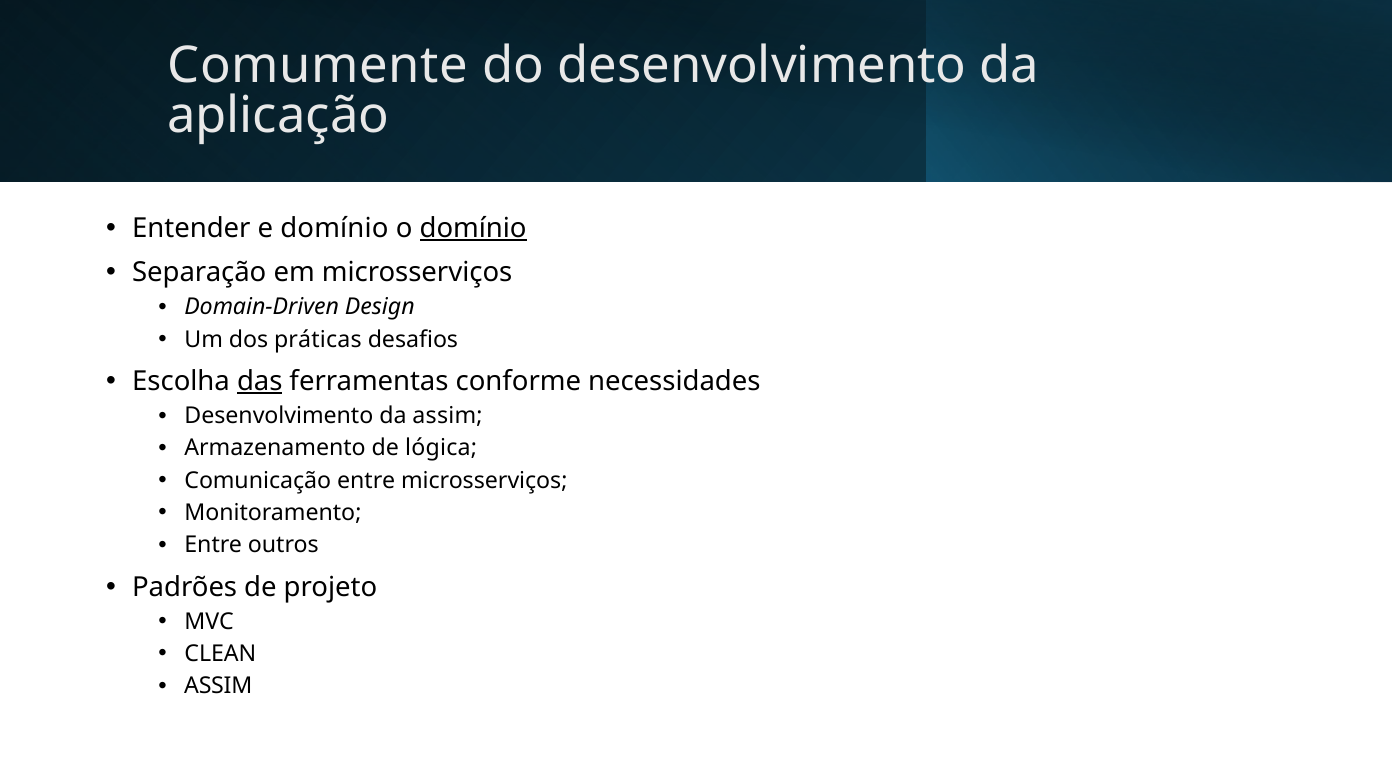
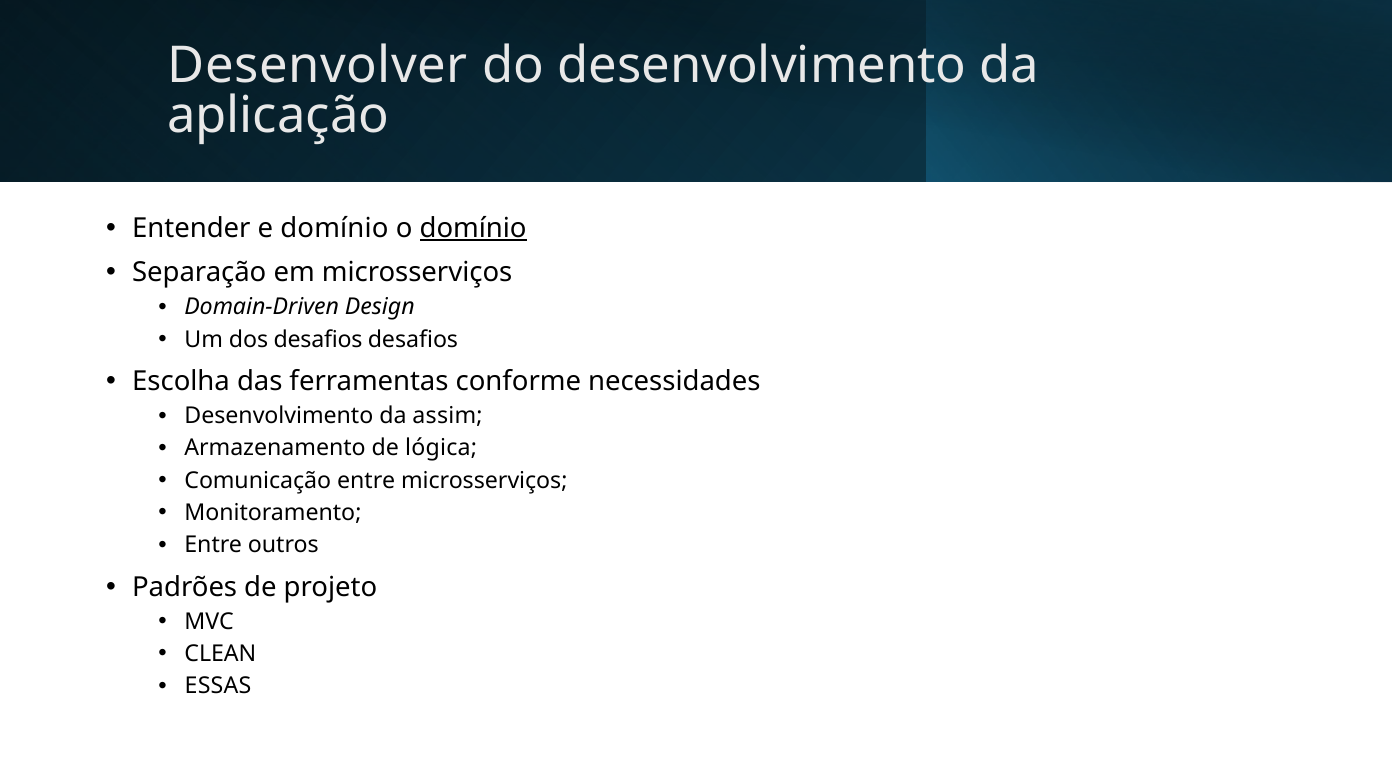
Comumente: Comumente -> Desenvolver
dos práticas: práticas -> desafios
das underline: present -> none
ASSIM at (218, 686): ASSIM -> ESSAS
